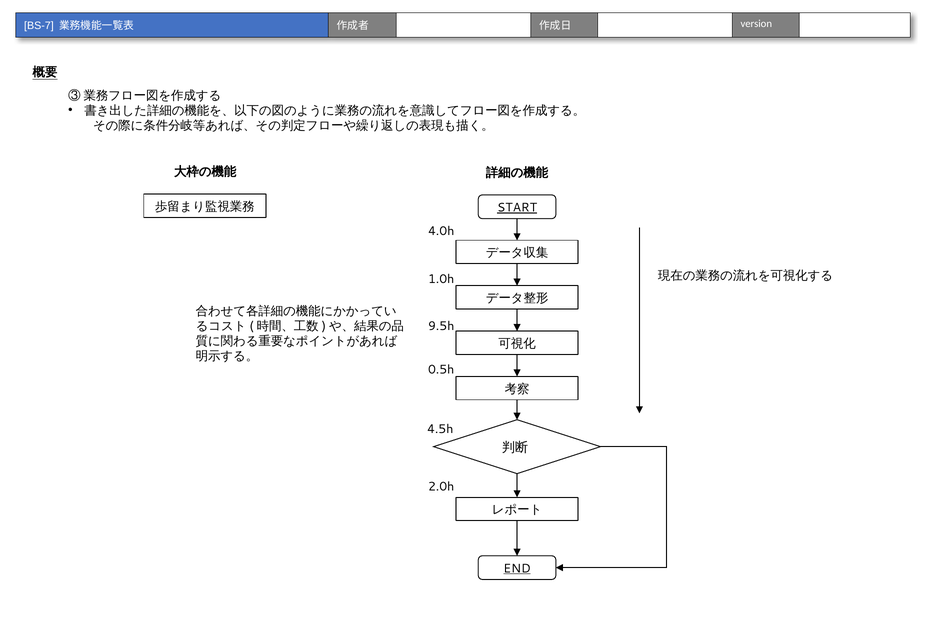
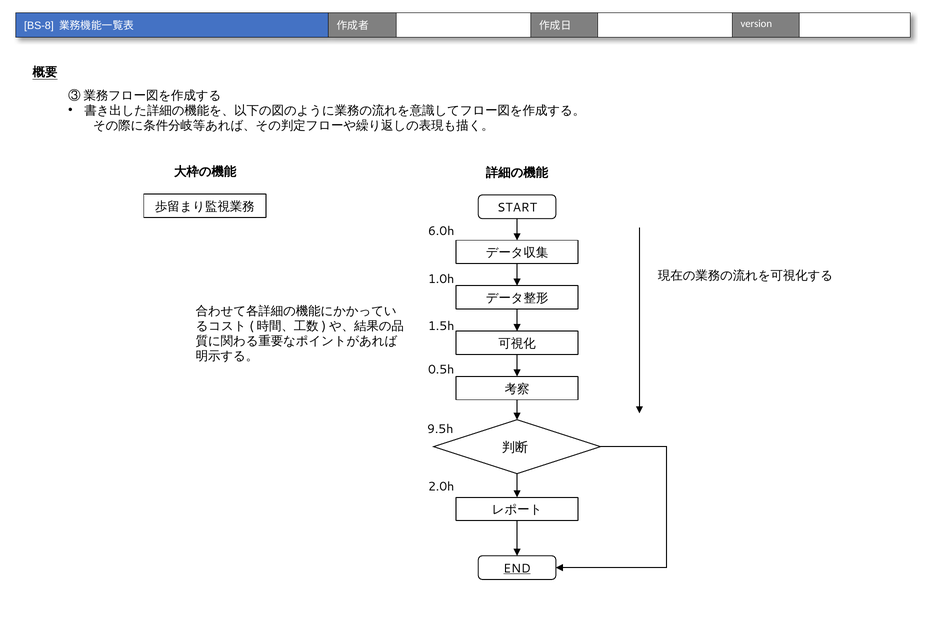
BS-7: BS-7 -> BS-8
START underline: present -> none
4.0h: 4.0h -> 6.0h
9.5h: 9.5h -> 1.5h
4.5h: 4.5h -> 9.5h
